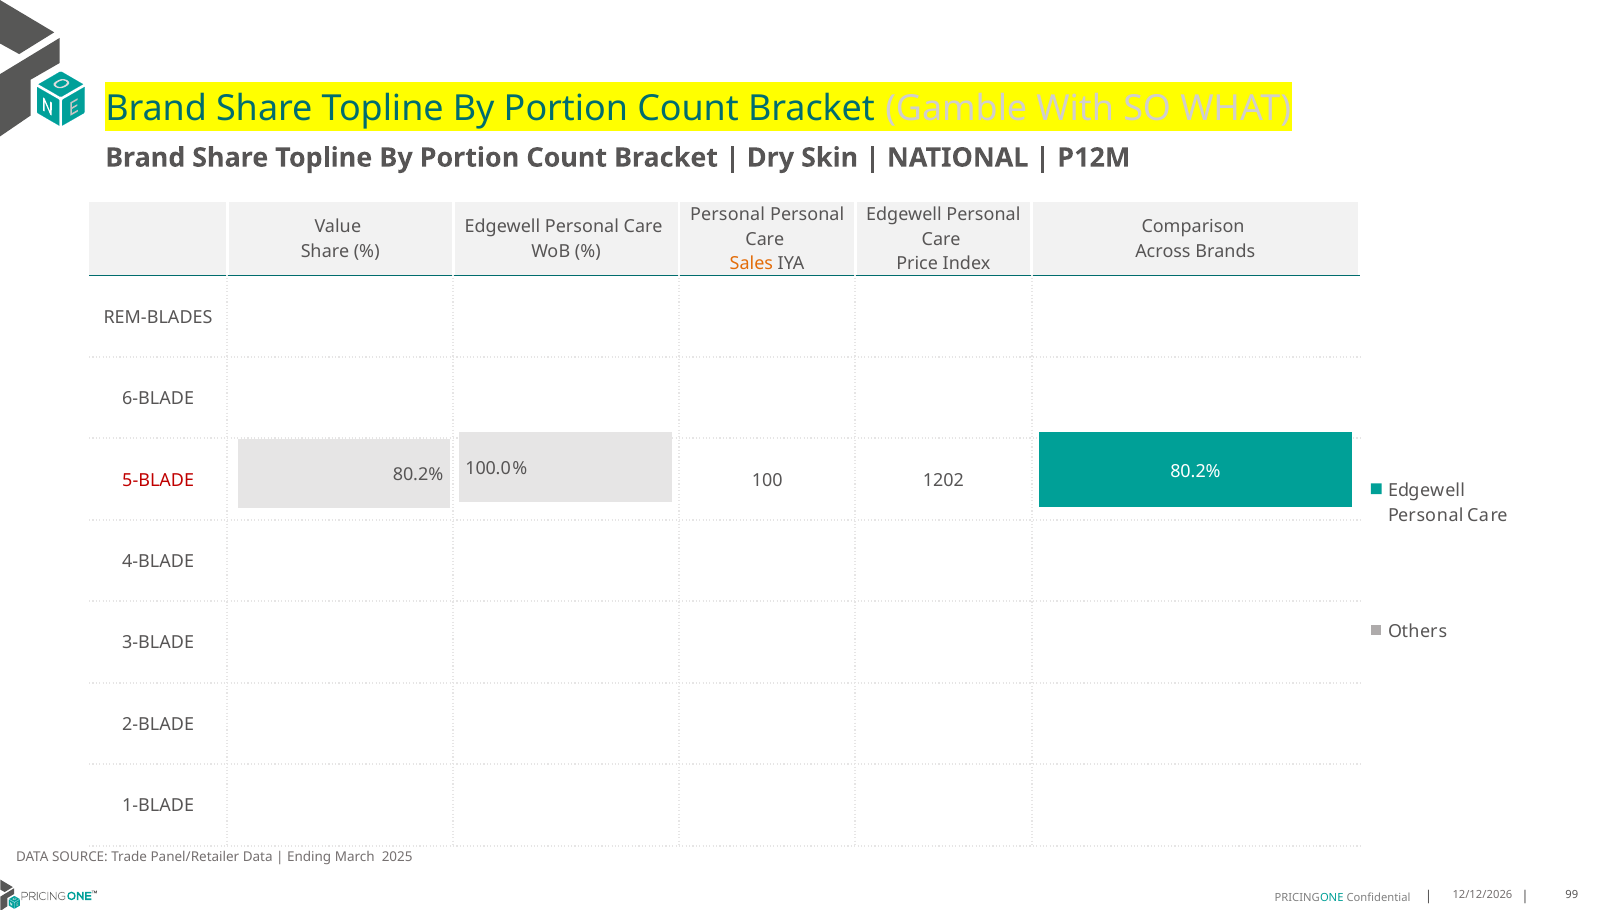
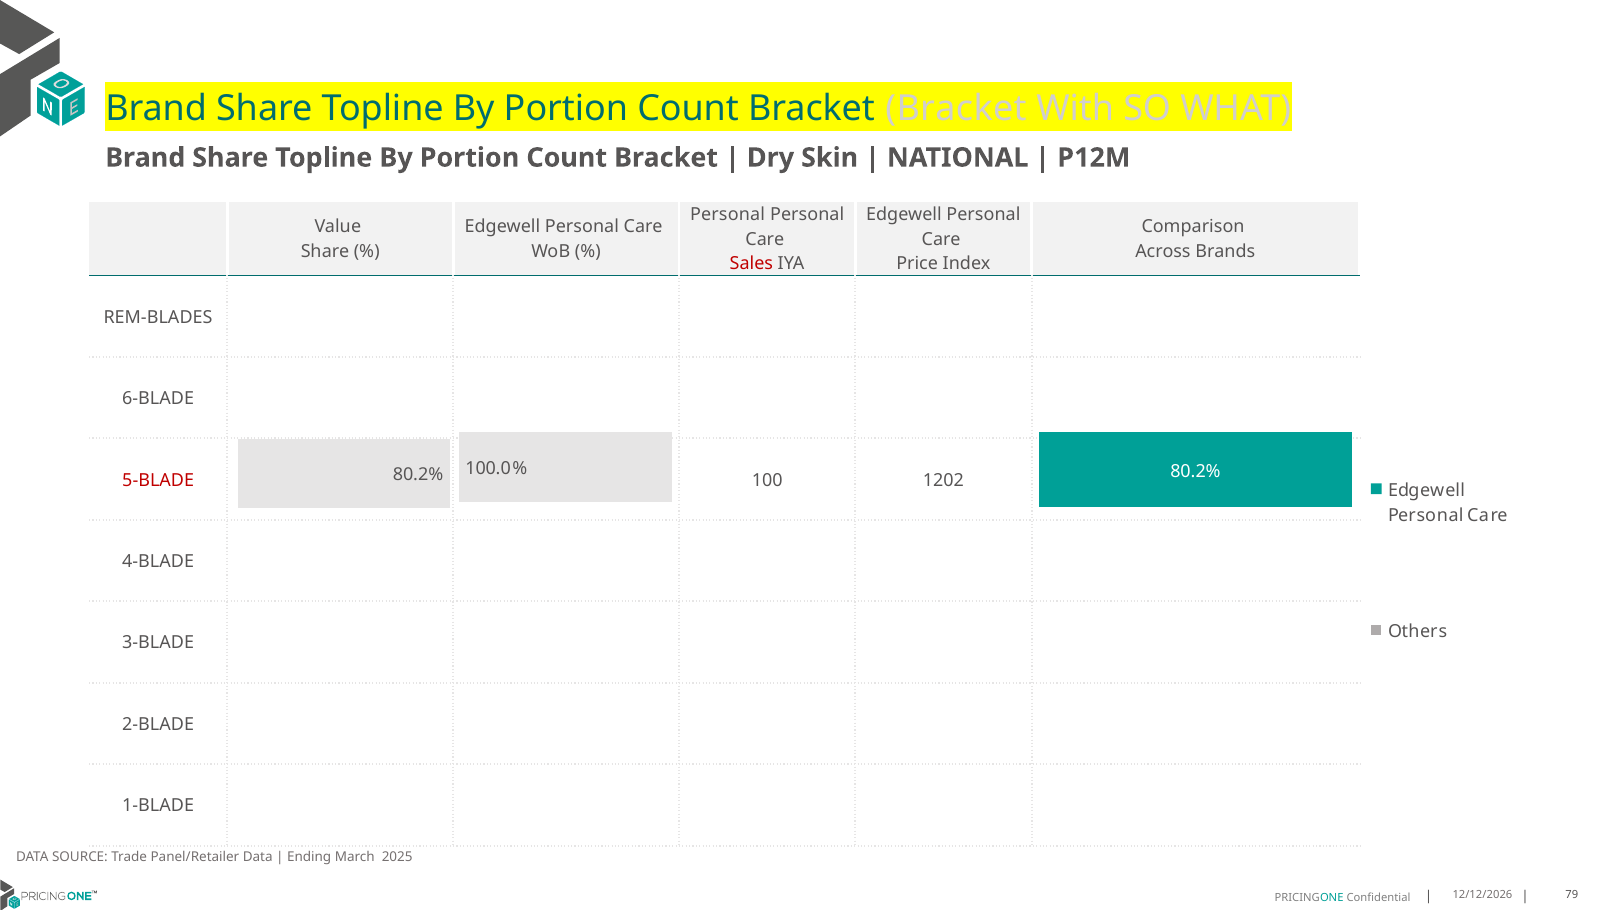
Bracket Gamble: Gamble -> Bracket
Sales colour: orange -> red
99: 99 -> 79
